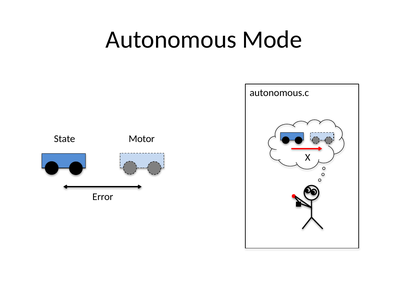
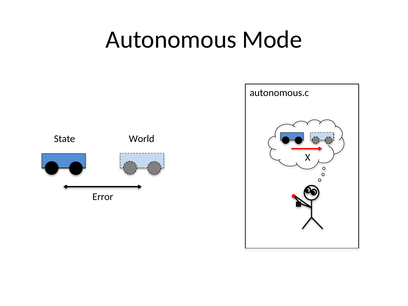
Motor: Motor -> World
